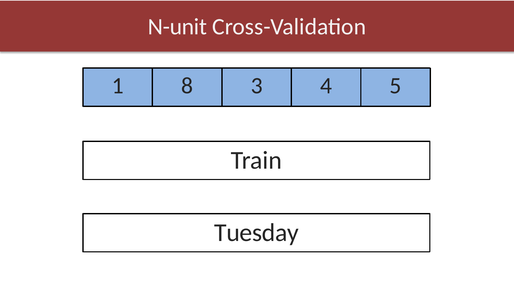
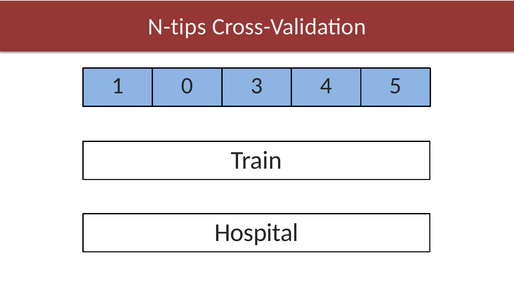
N-unit: N-unit -> N-tips
8: 8 -> 0
Tuesday: Tuesday -> Hospital
